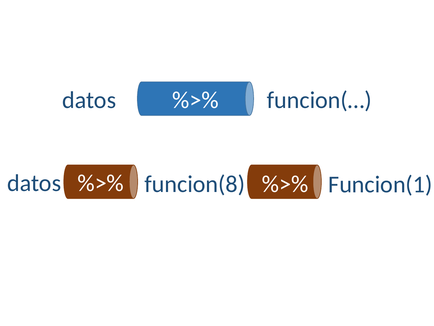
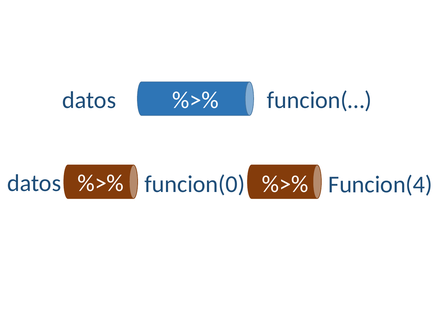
funcion(8: funcion(8 -> funcion(0
Funcion(1: Funcion(1 -> Funcion(4
